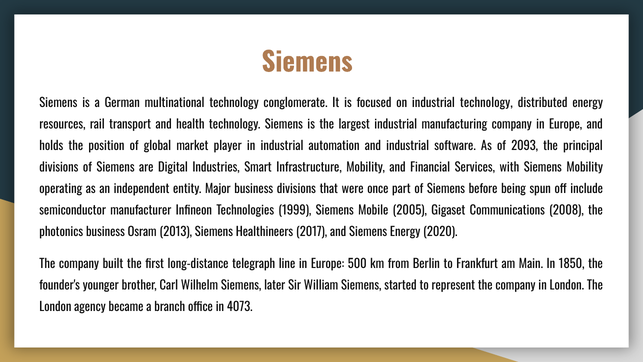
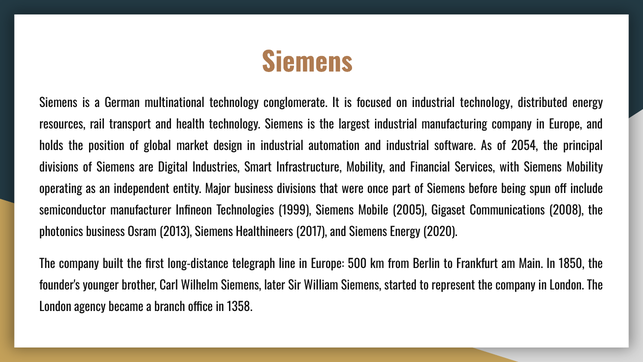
player: player -> design
2093: 2093 -> 2054
4073: 4073 -> 1358
